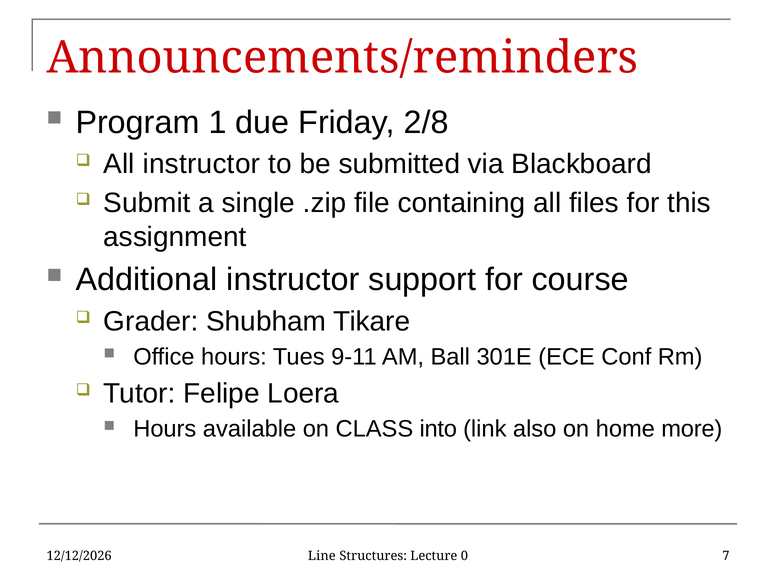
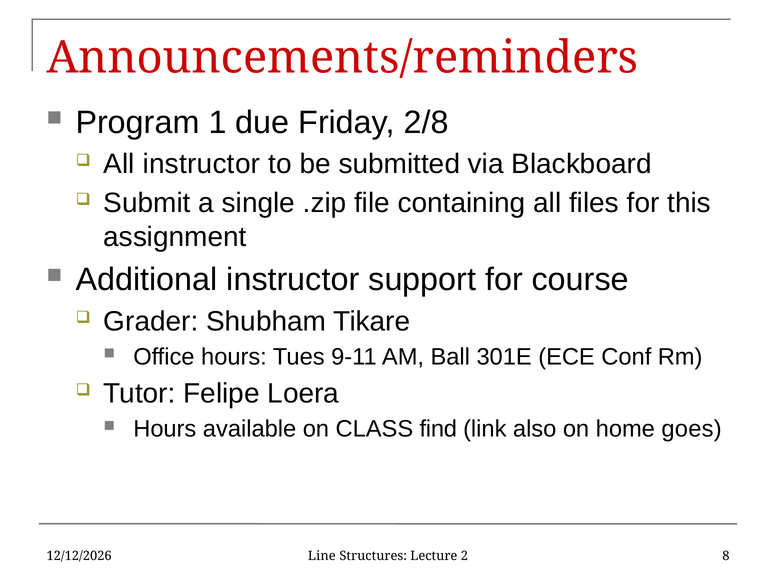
into: into -> find
more: more -> goes
7: 7 -> 8
0: 0 -> 2
